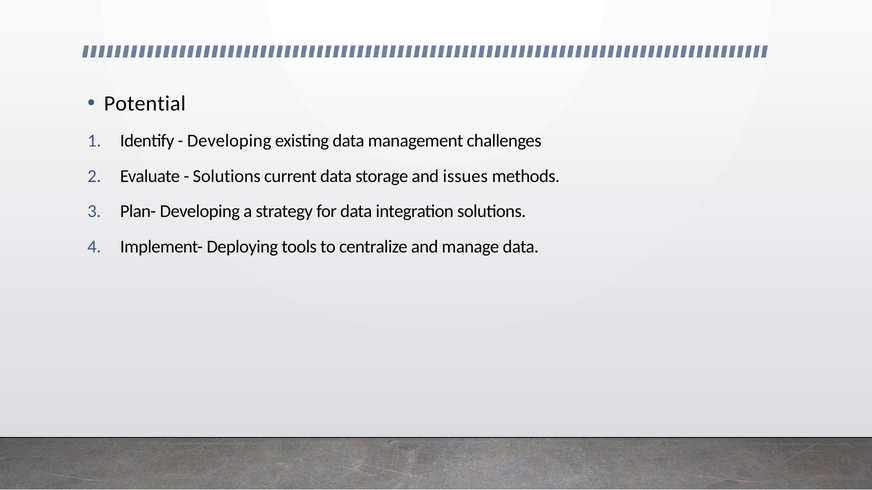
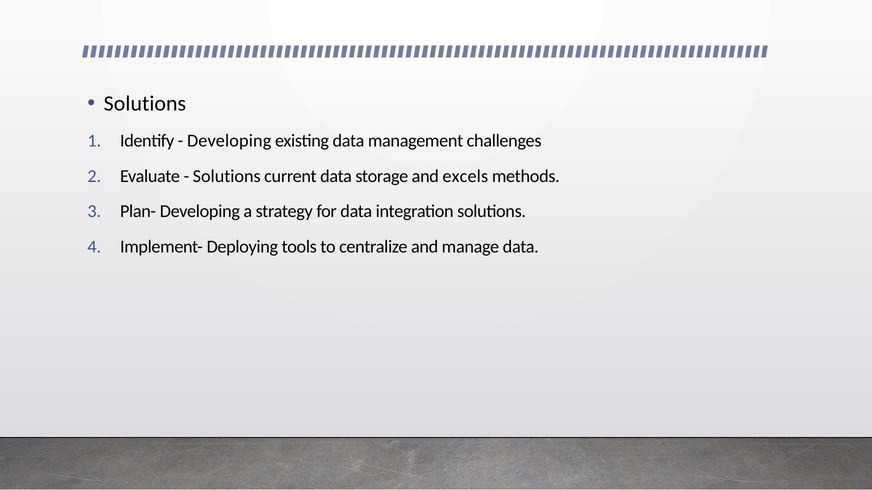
Potential at (145, 104): Potential -> Solutions
issues: issues -> excels
